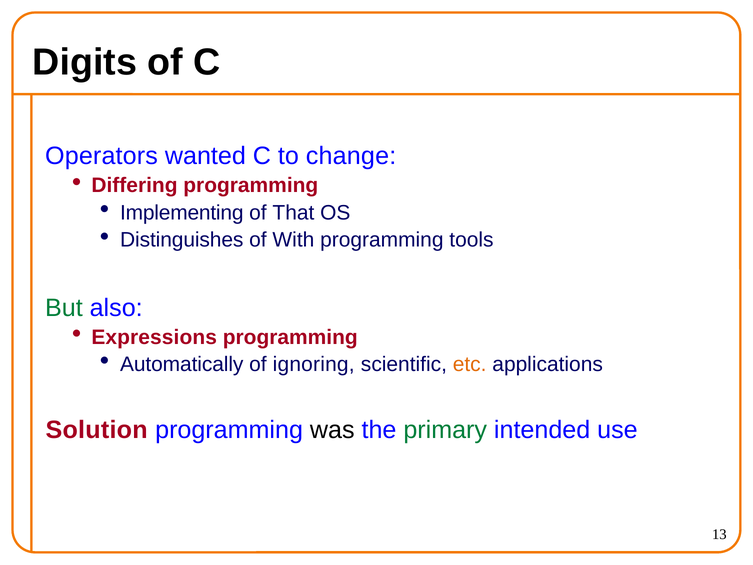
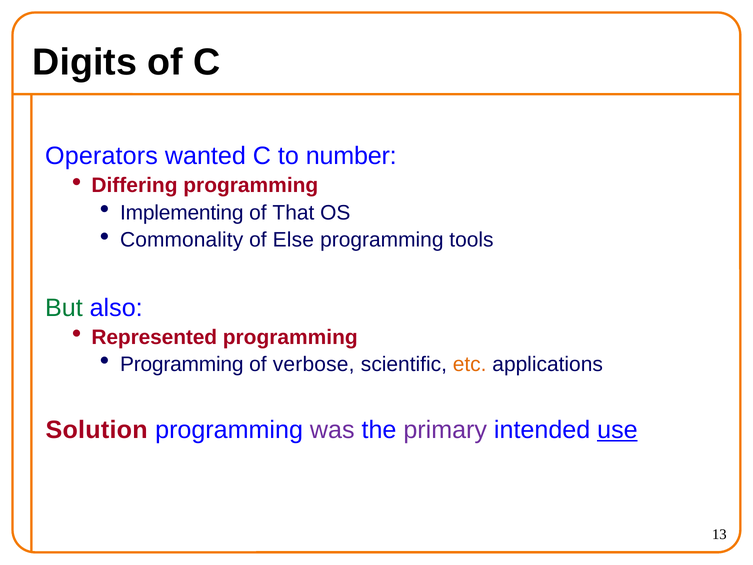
change: change -> number
Distinguishes: Distinguishes -> Commonality
With: With -> Else
Expressions: Expressions -> Represented
Automatically at (182, 364): Automatically -> Programming
ignoring: ignoring -> verbose
was colour: black -> purple
primary colour: green -> purple
use underline: none -> present
